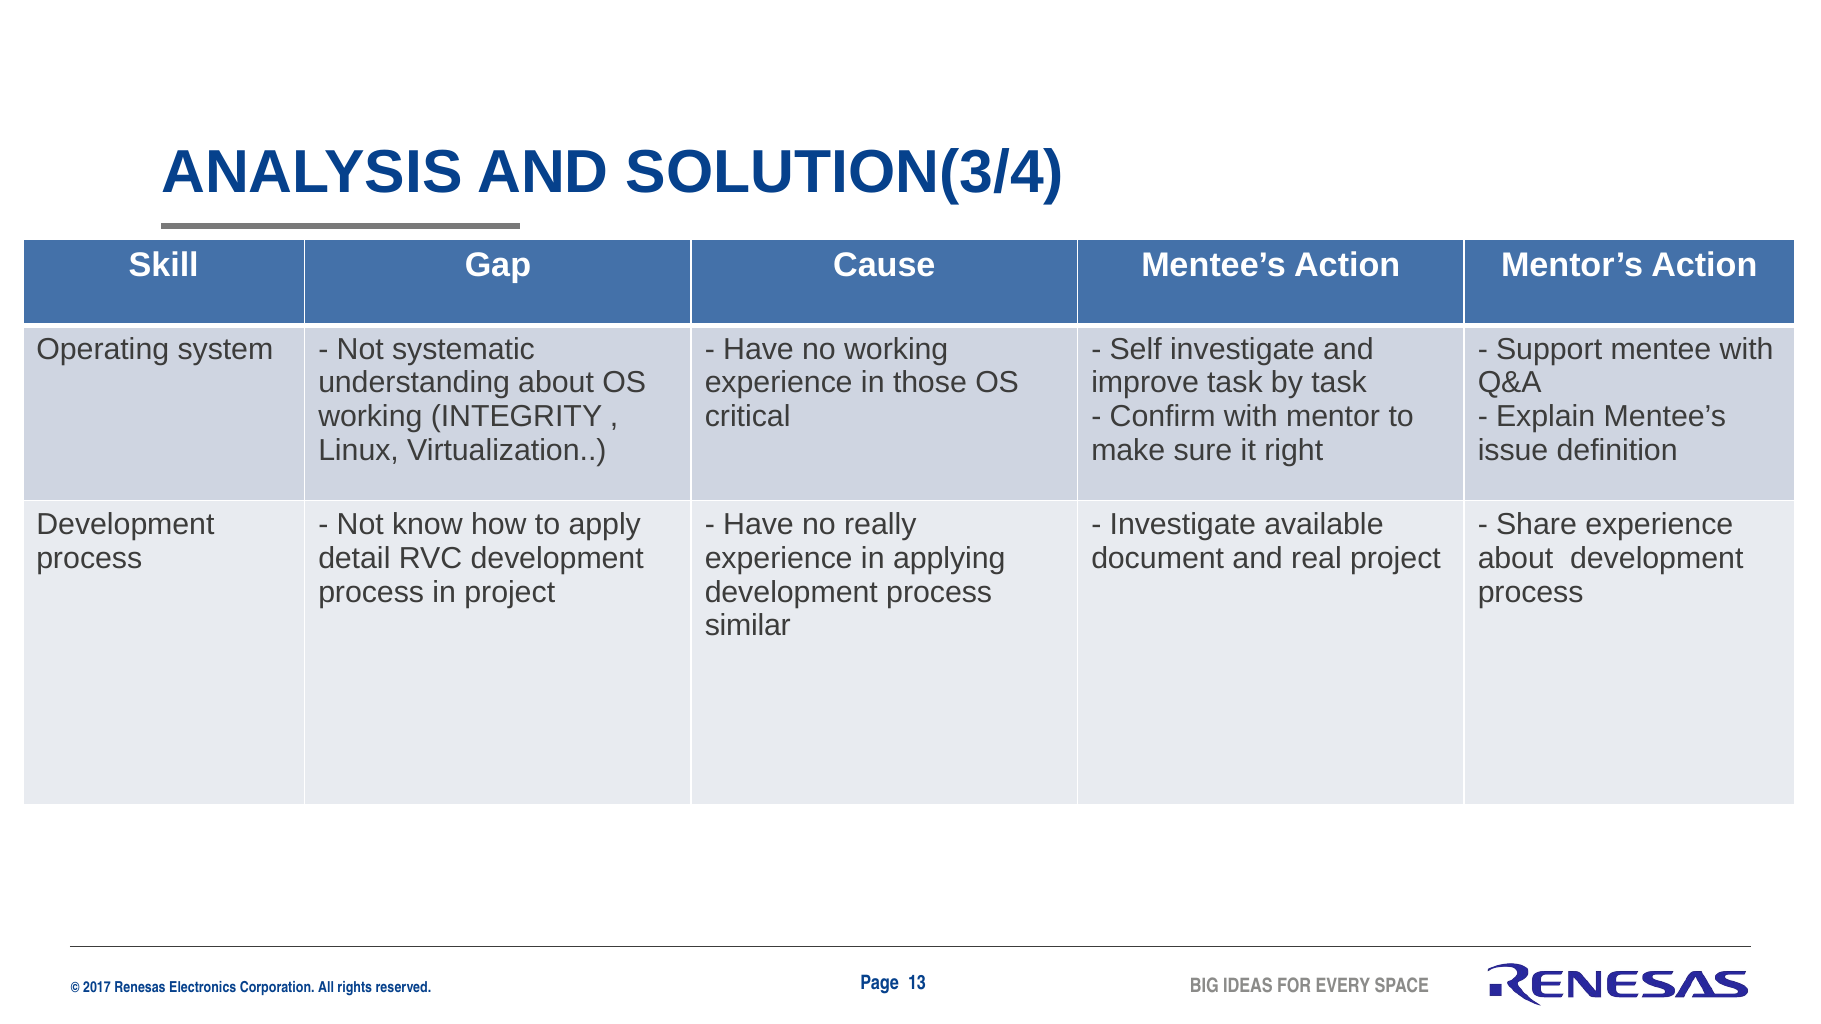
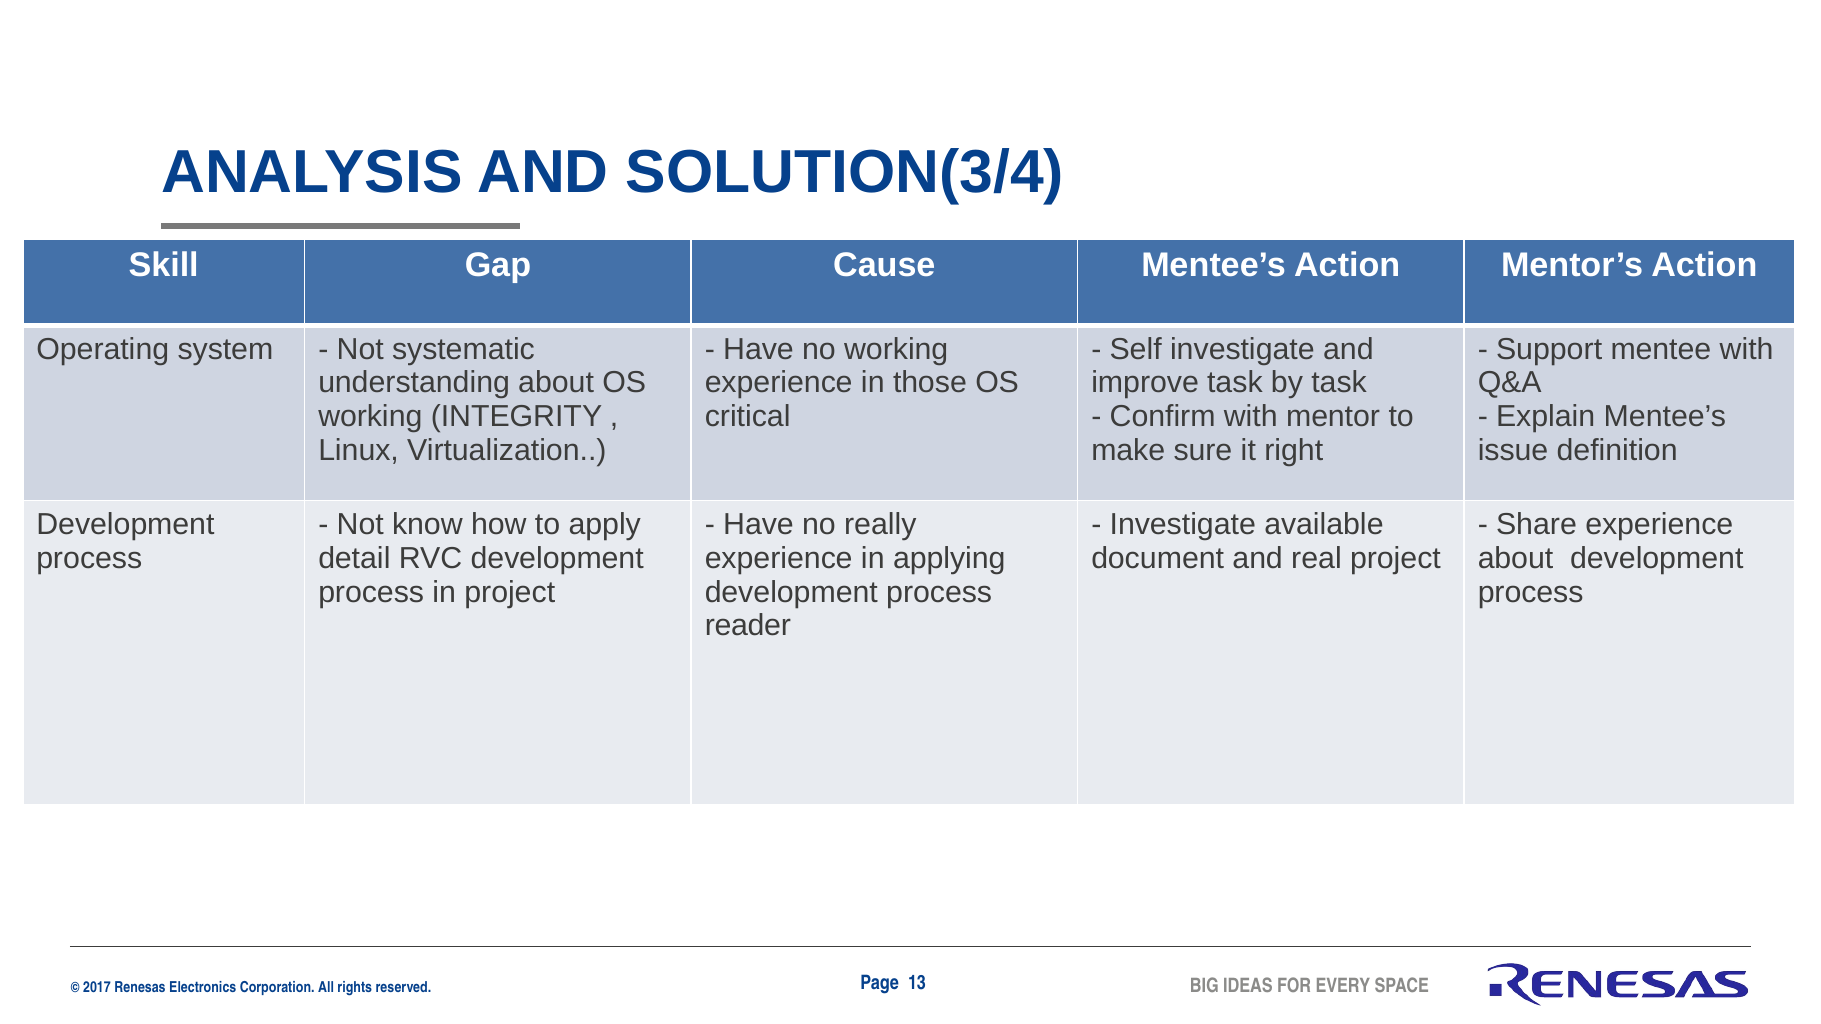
similar: similar -> reader
